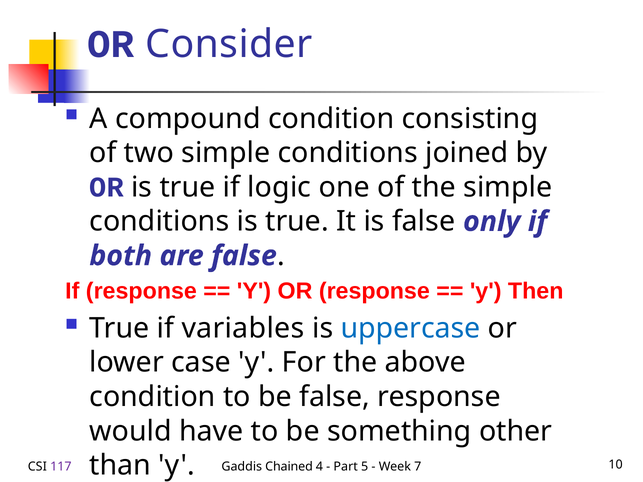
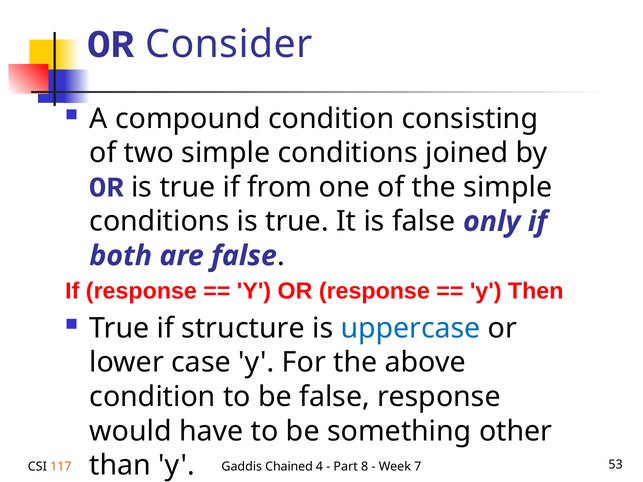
logic: logic -> from
variables: variables -> structure
117 colour: purple -> orange
5: 5 -> 8
10: 10 -> 53
